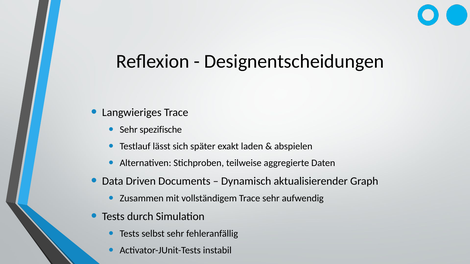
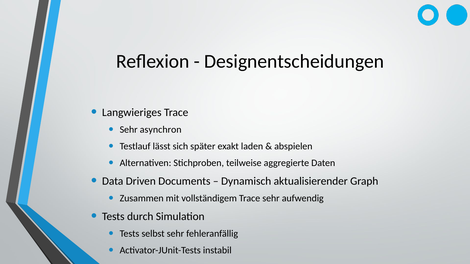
spezifische: spezifische -> asynchron
